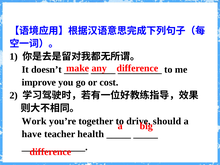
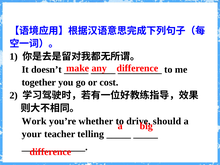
improve: improve -> together
together: together -> whether
have: have -> your
health: health -> telling
